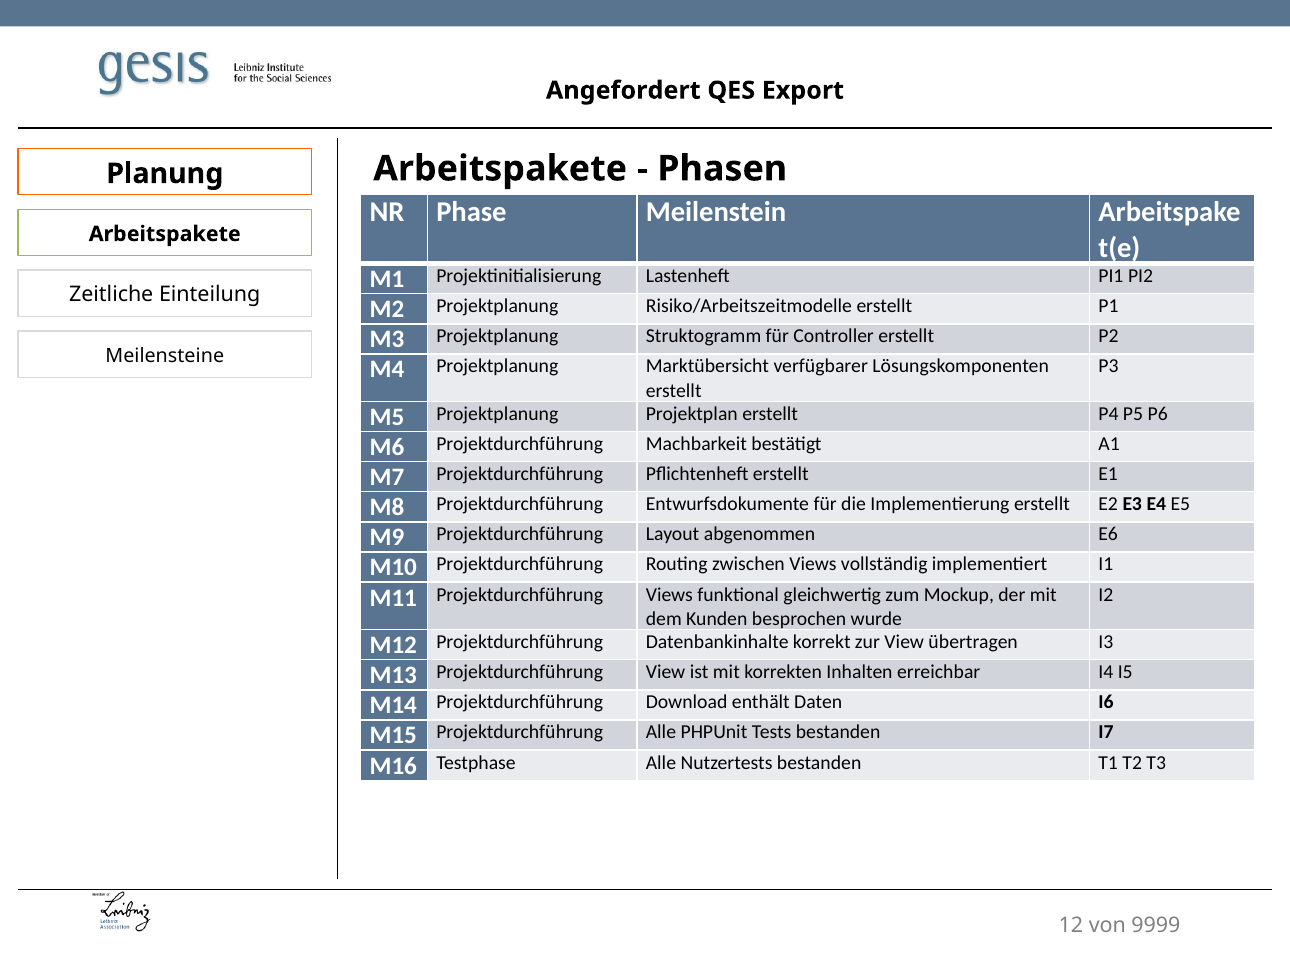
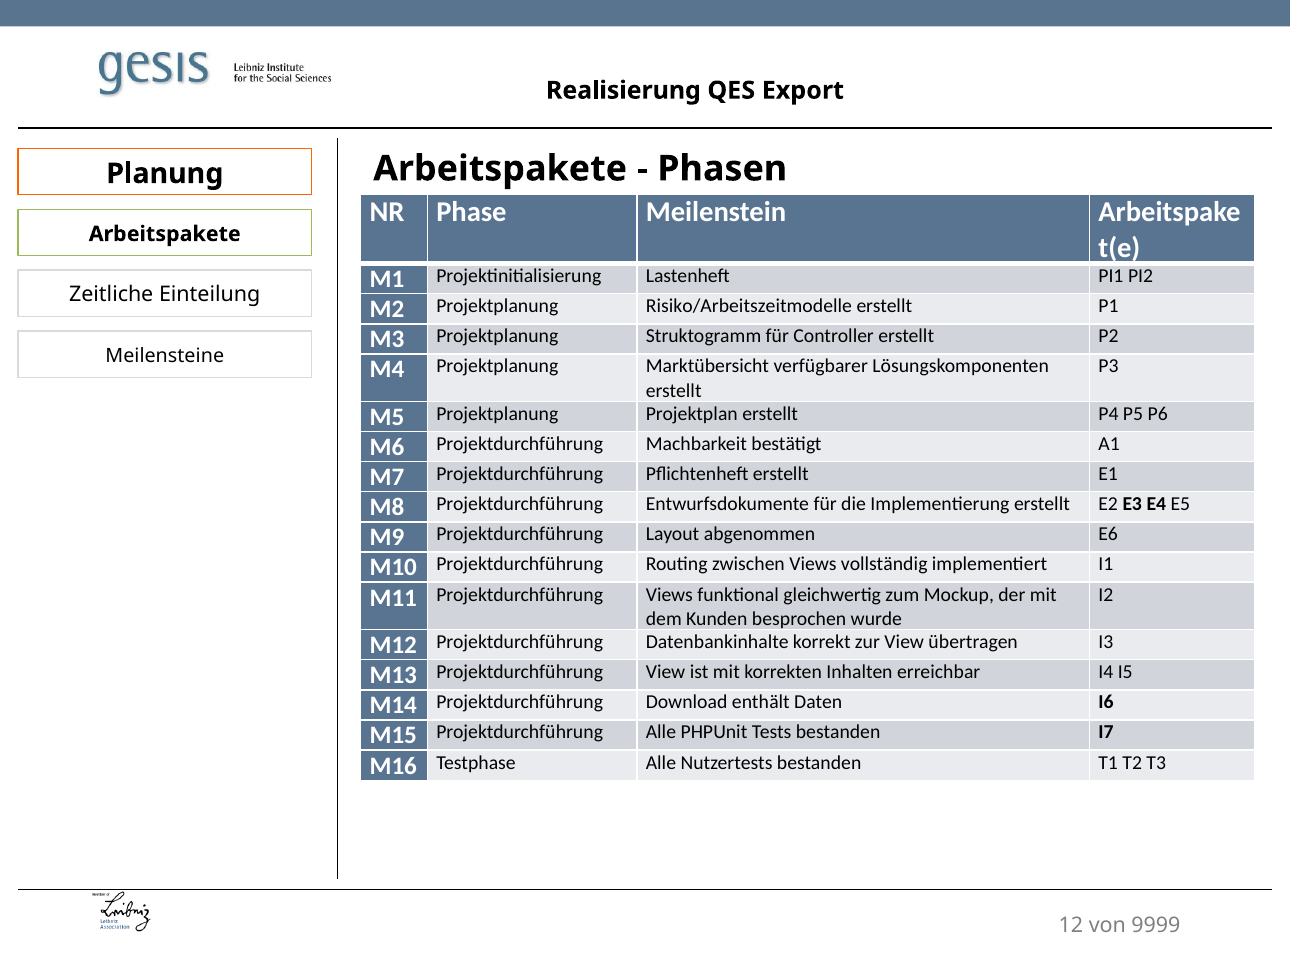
Angefordert: Angefordert -> Realisierung
